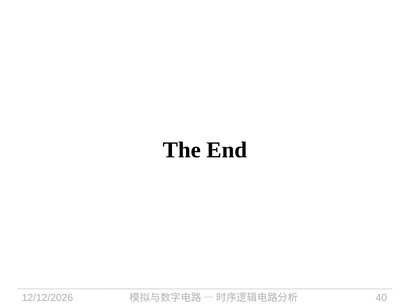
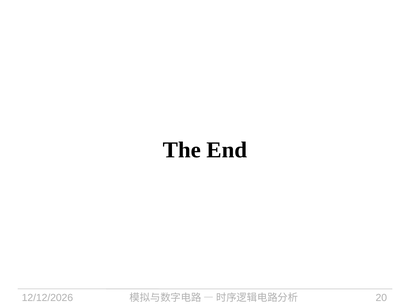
40: 40 -> 20
